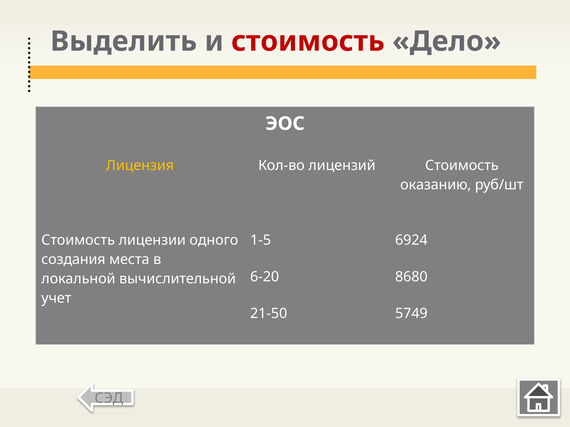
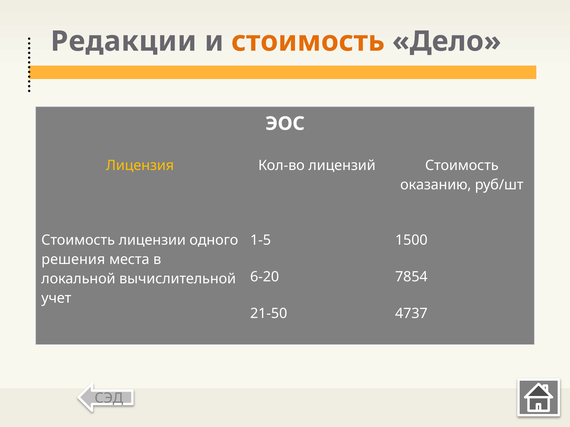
Выделить: Выделить -> Редакции
стоимость at (308, 41) colour: red -> orange
6924: 6924 -> 1500
создания: создания -> решения
8680: 8680 -> 7854
5749: 5749 -> 4737
